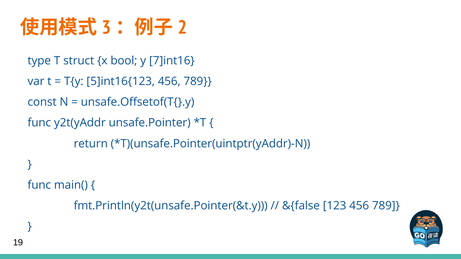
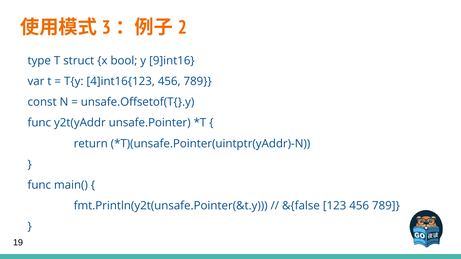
7]int16: 7]int16 -> 9]int16
5]int16{123: 5]int16{123 -> 4]int16{123
